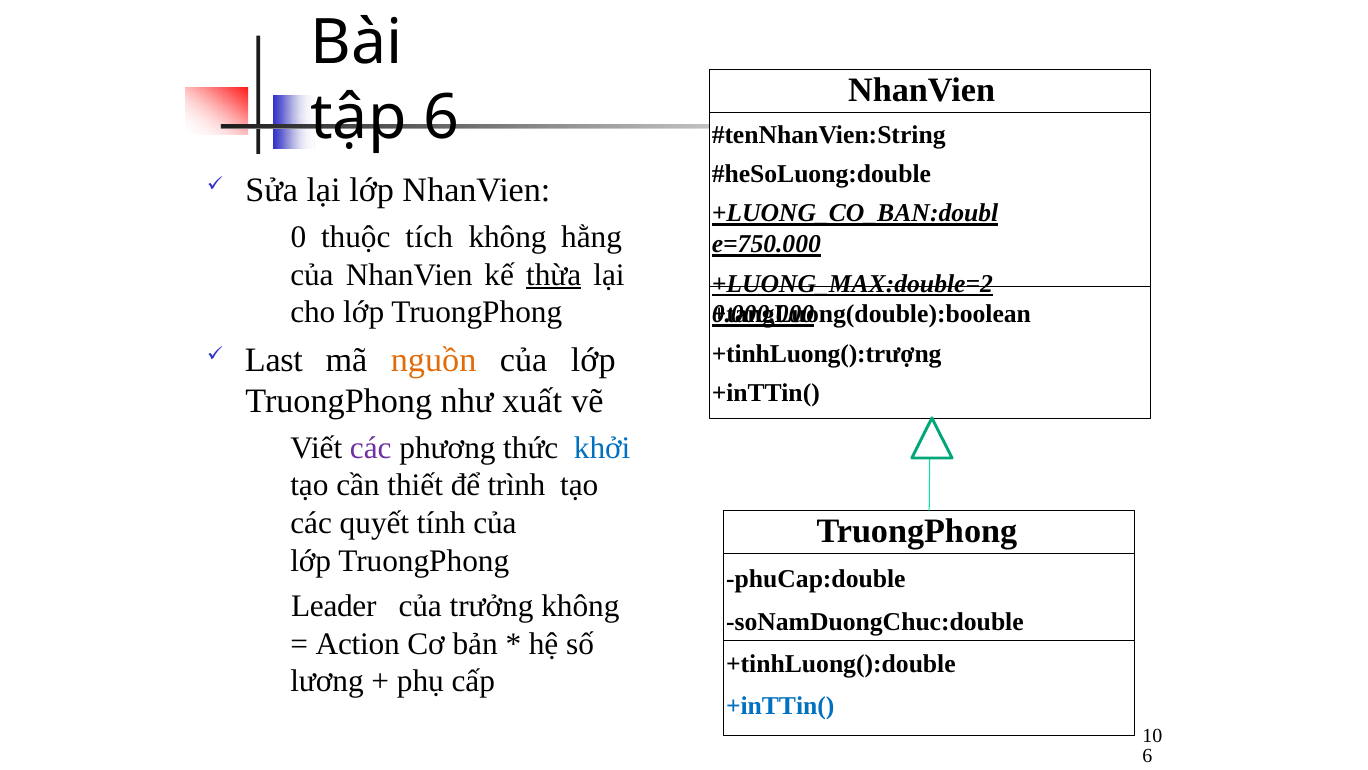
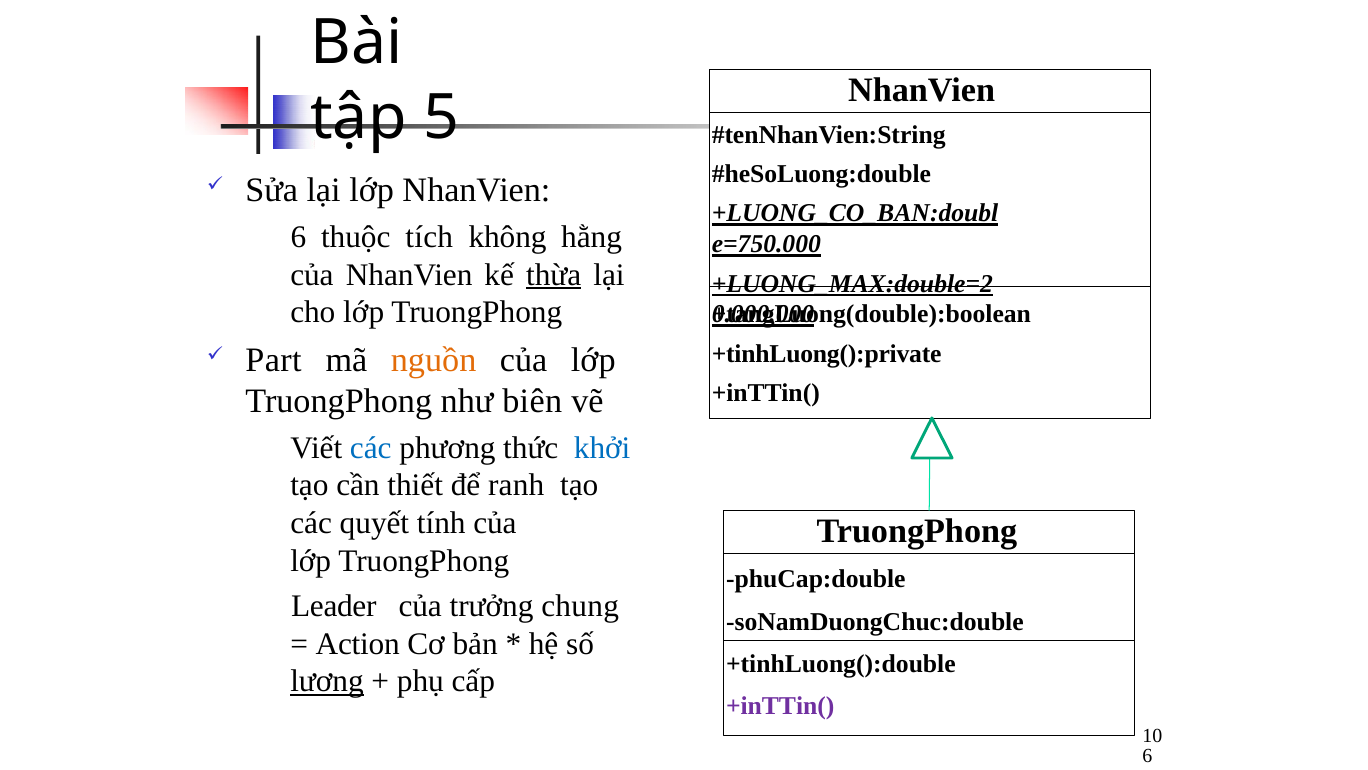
tập 6: 6 -> 5
0 at (299, 237): 0 -> 6
+tinhLuong():trượng: +tinhLuong():trượng -> +tinhLuong():private
Last: Last -> Part
xuất: xuất -> biên
các at (371, 448) colour: purple -> blue
trình: trình -> ranh
trưởng không: không -> chung
lương underline: none -> present
+inTTin( at (780, 706) colour: blue -> purple
